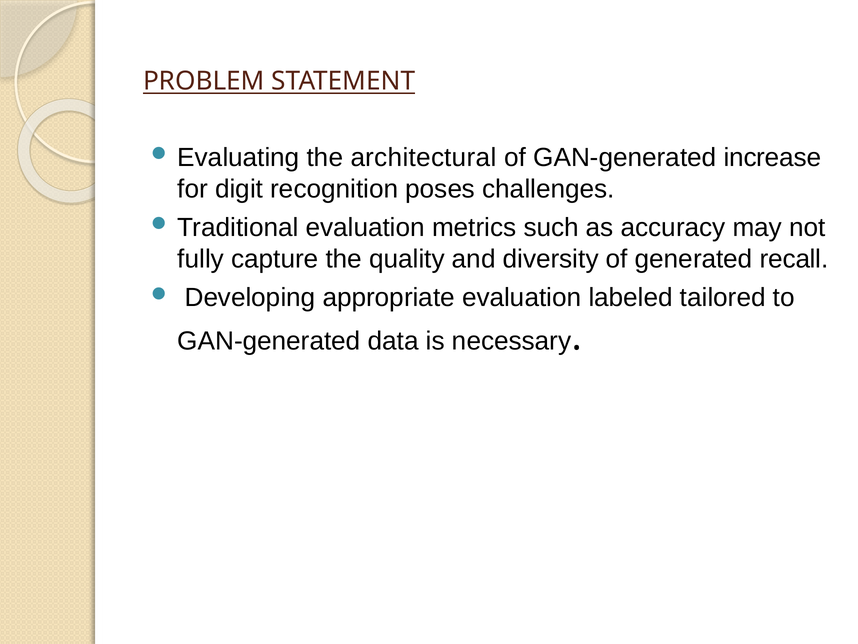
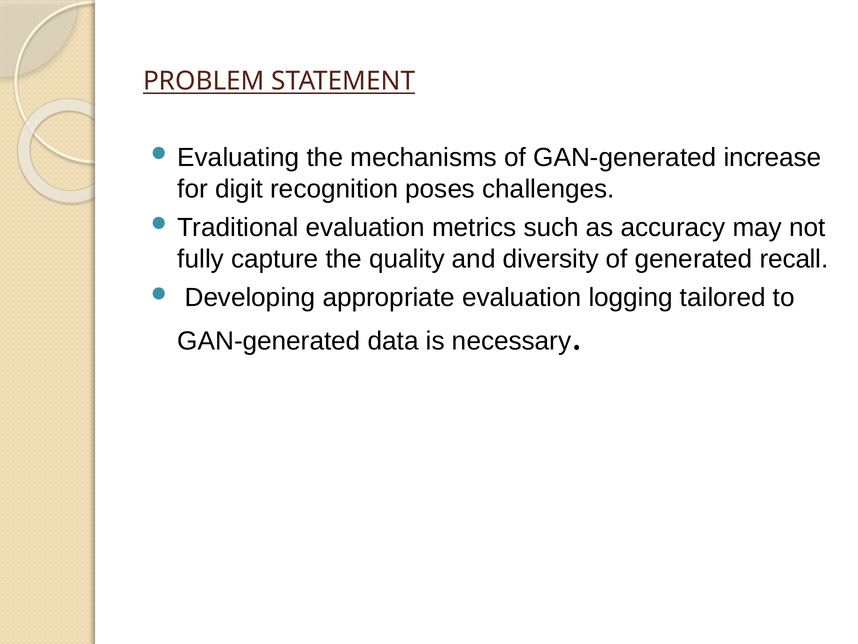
architectural: architectural -> mechanisms
labeled: labeled -> logging
